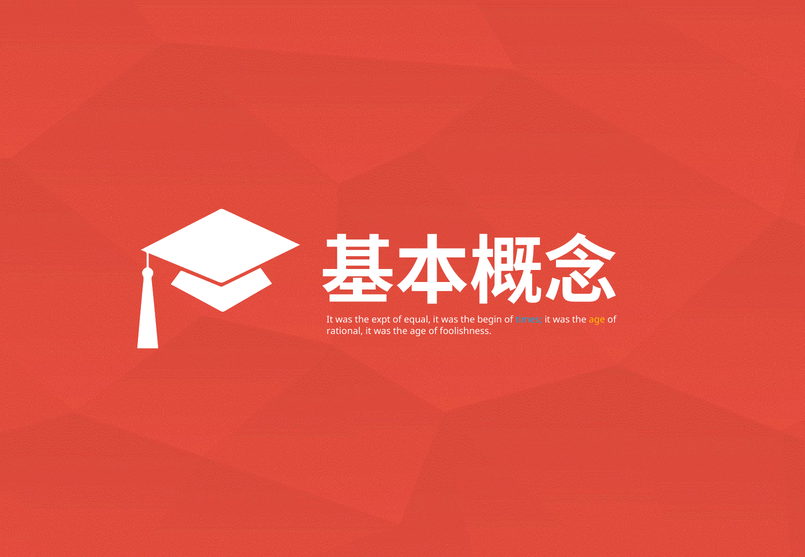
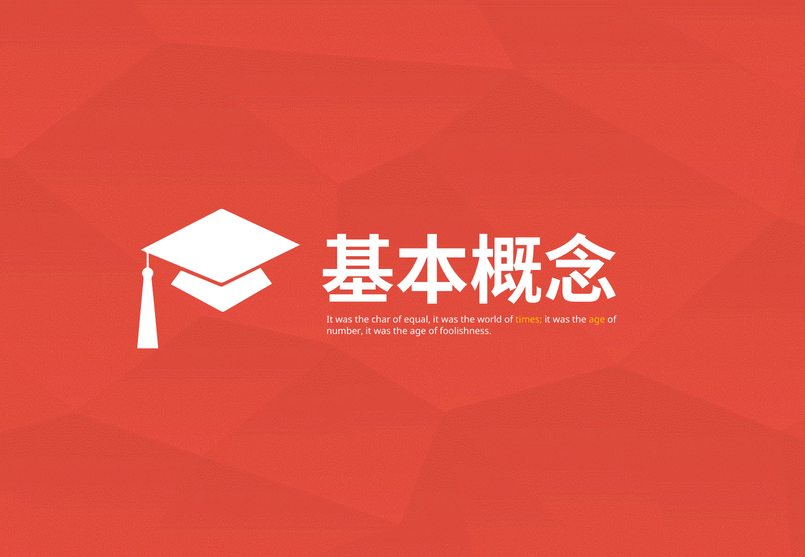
expt: expt -> char
begin: begin -> world
times colour: light blue -> yellow
rational: rational -> number
